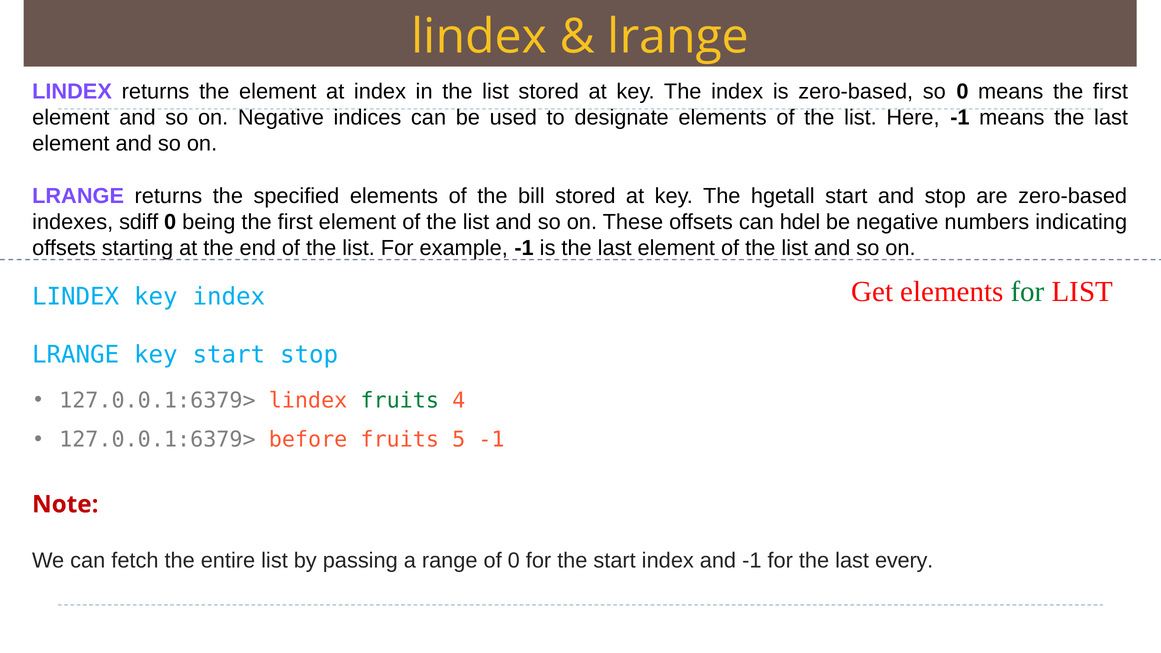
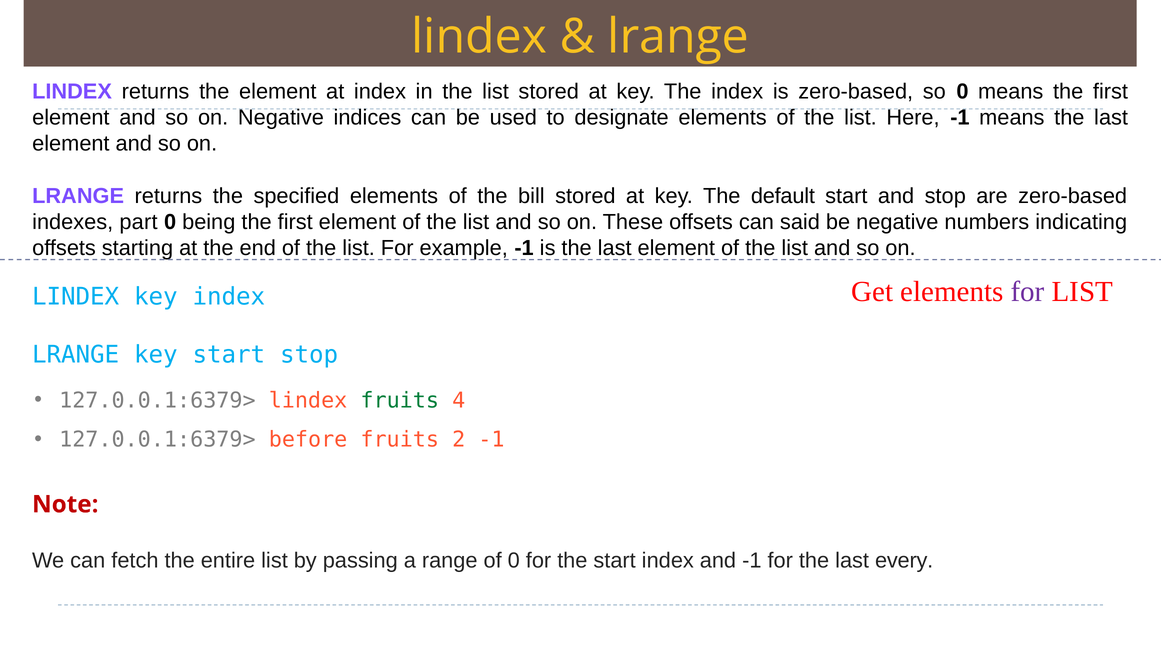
hgetall: hgetall -> default
sdiff: sdiff -> part
hdel: hdel -> said
for at (1028, 292) colour: green -> purple
5: 5 -> 2
